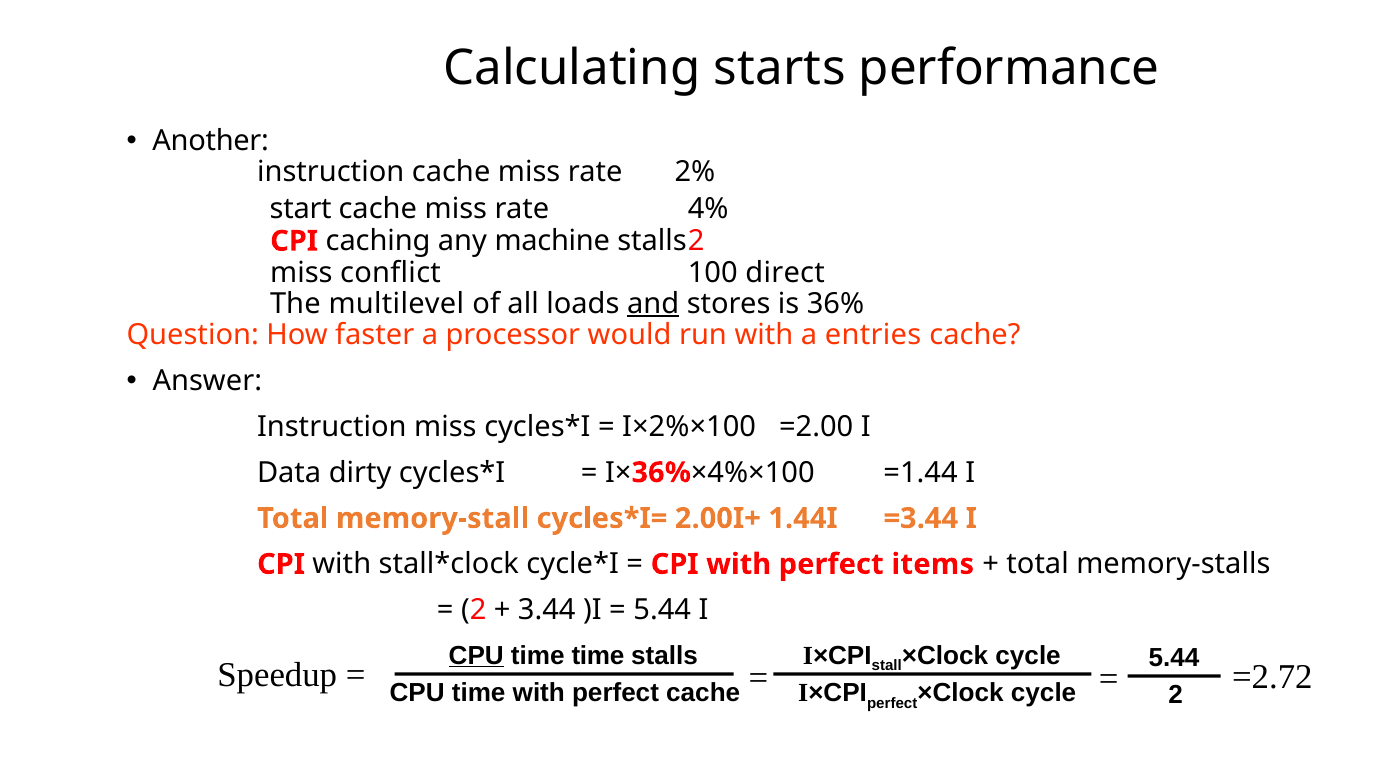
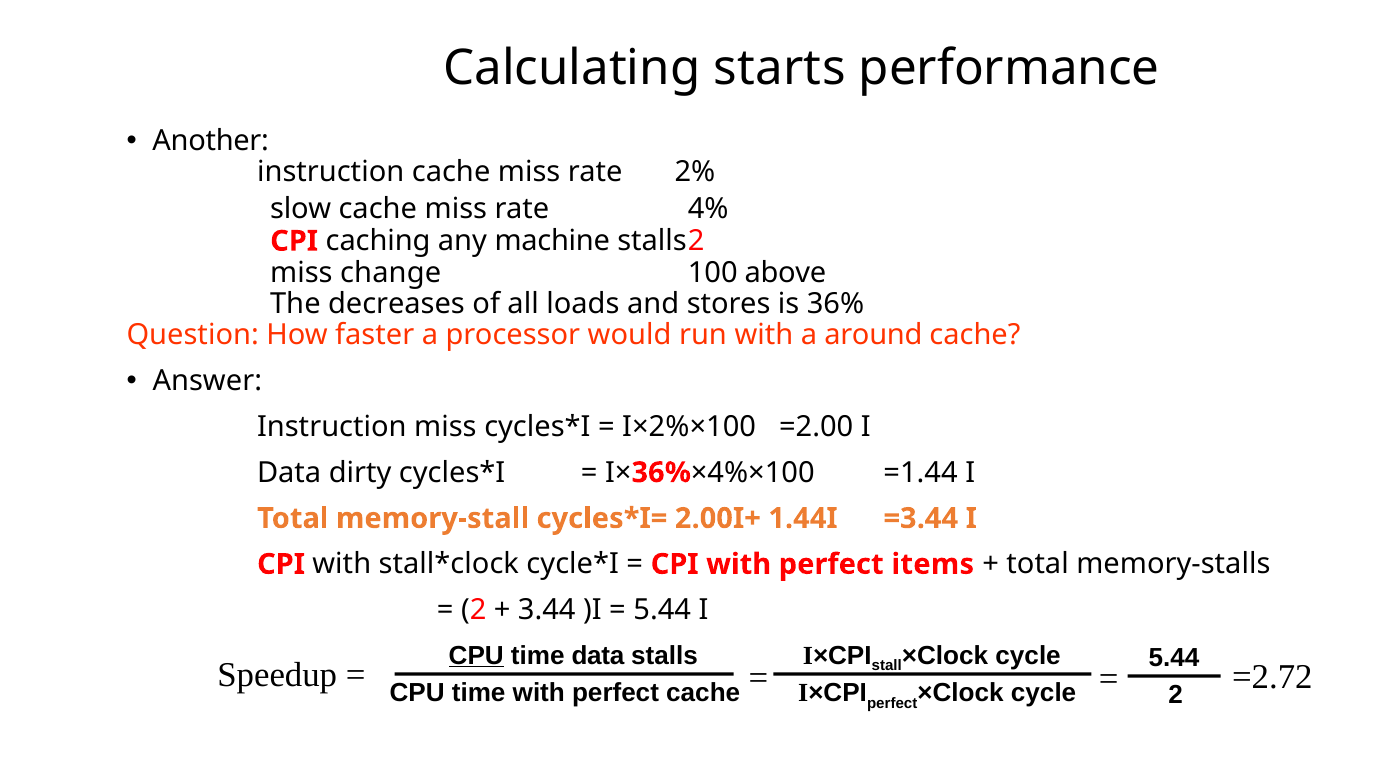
start: start -> slow
conflict: conflict -> change
direct: direct -> above
multilevel: multilevel -> decreases
and underline: present -> none
entries: entries -> around
time time: time -> data
